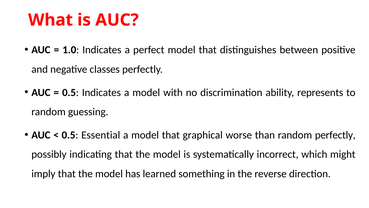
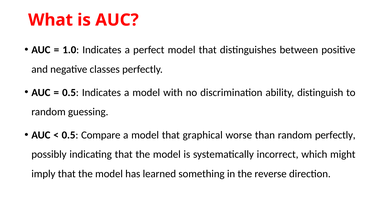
represents: represents -> distinguish
Essential: Essential -> Compare
